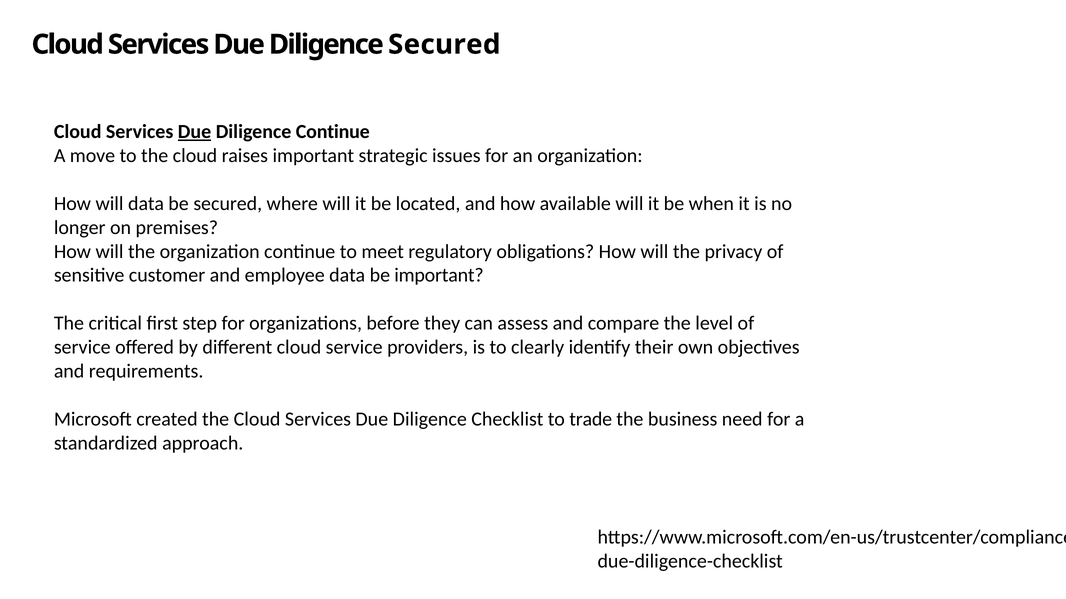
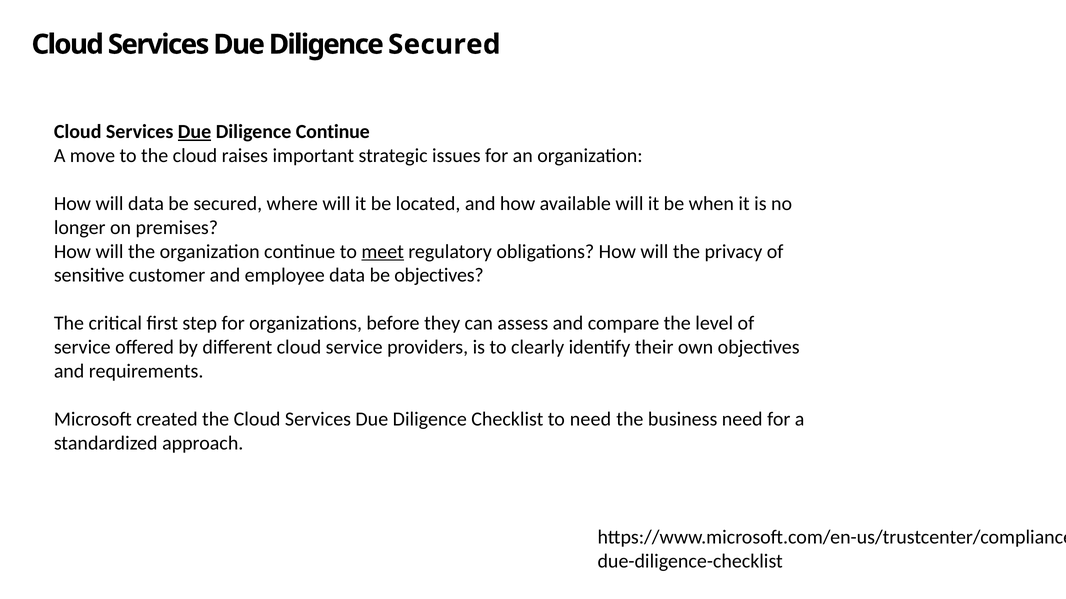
meet underline: none -> present
be important: important -> objectives
to trade: trade -> need
